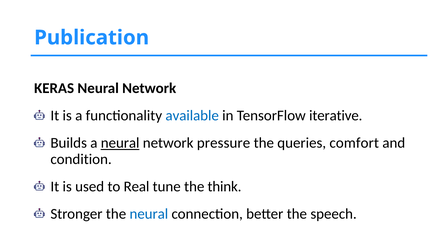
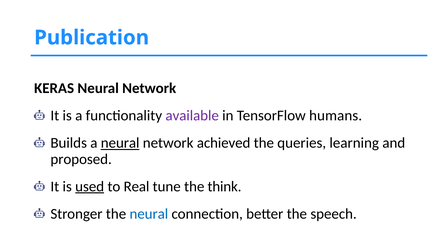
available colour: blue -> purple
iterative: iterative -> humans
pressure: pressure -> achieved
comfort: comfort -> learning
condition: condition -> proposed
used underline: none -> present
